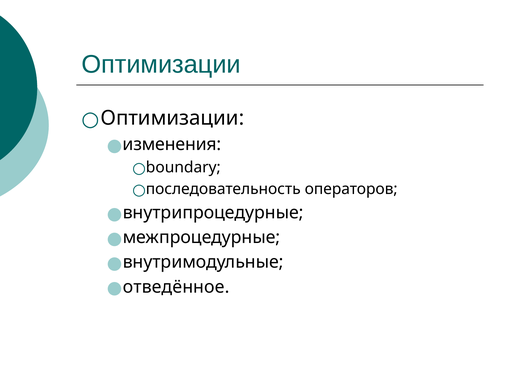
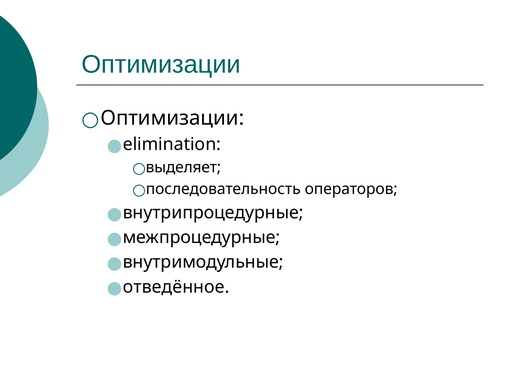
изменения: изменения -> elimination
boundary: boundary -> выделяет
